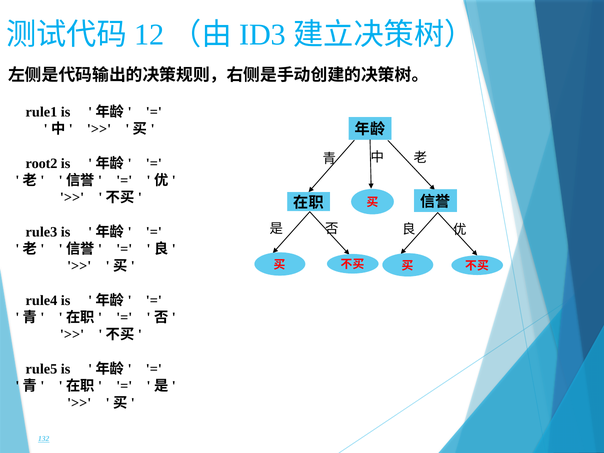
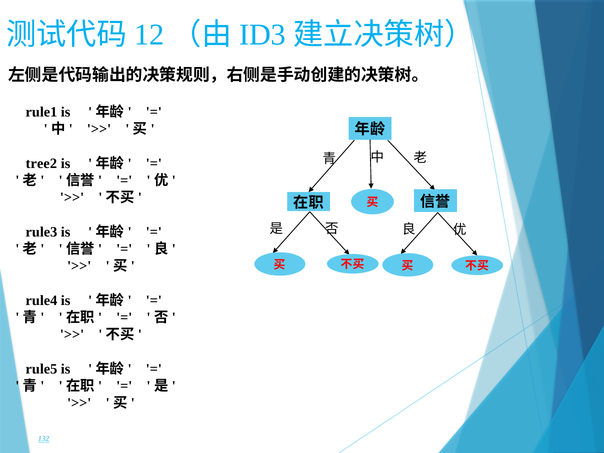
root2: root2 -> tree2
